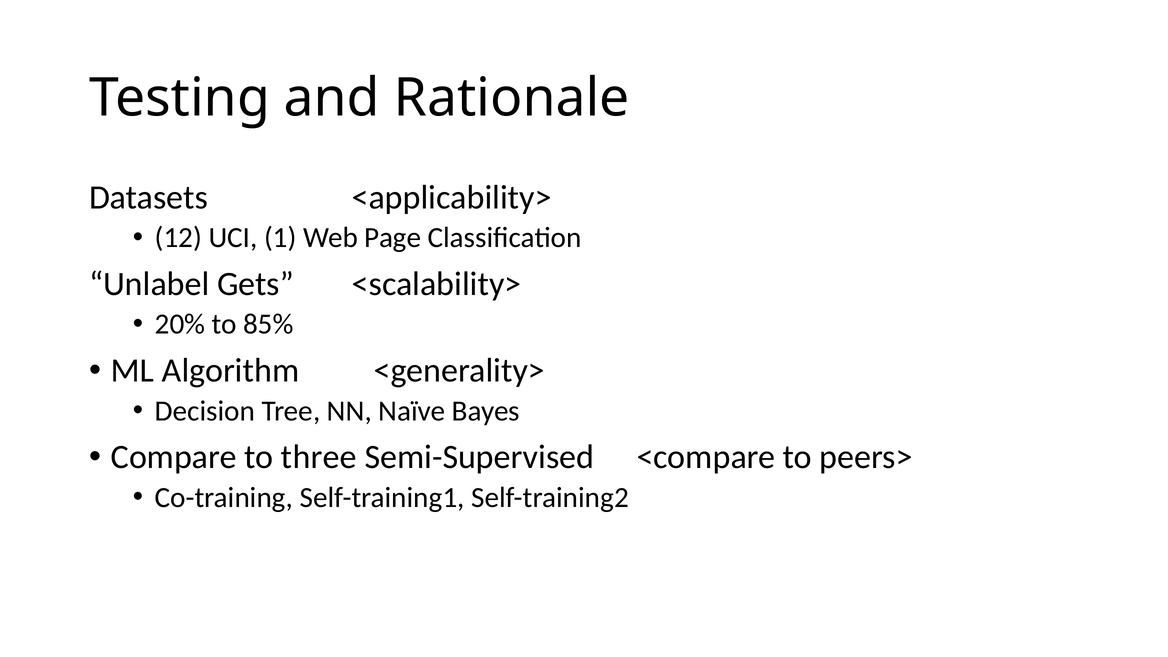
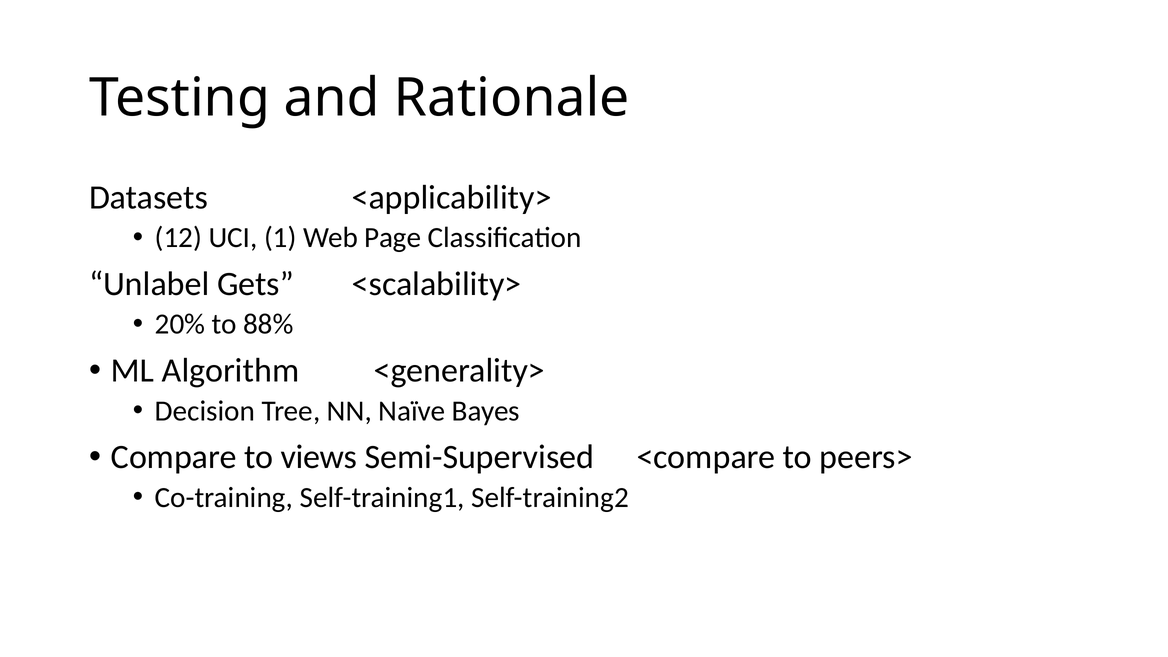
85%: 85% -> 88%
three: three -> views
